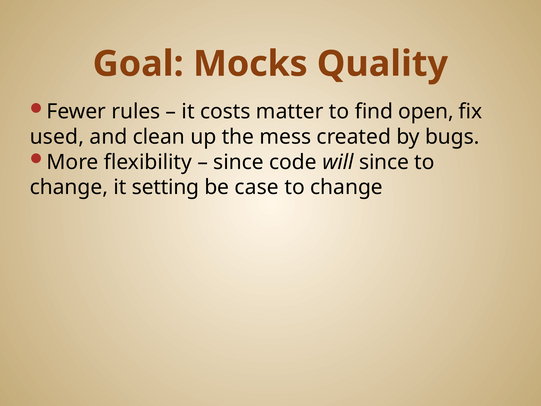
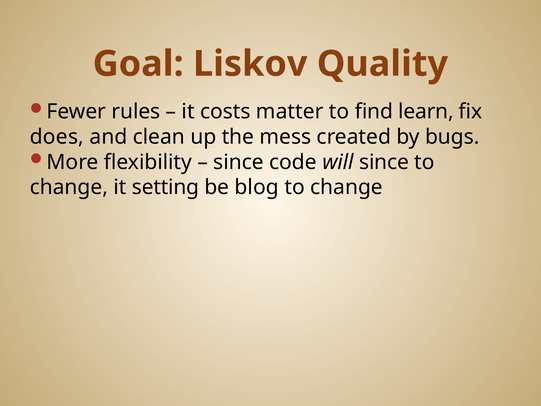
Mocks: Mocks -> Liskov
open: open -> learn
used: used -> does
case: case -> blog
